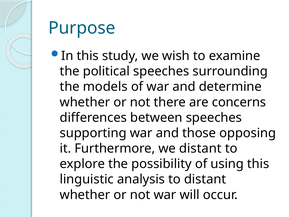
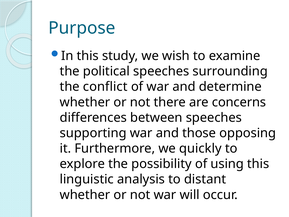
models: models -> conflict
we distant: distant -> quickly
